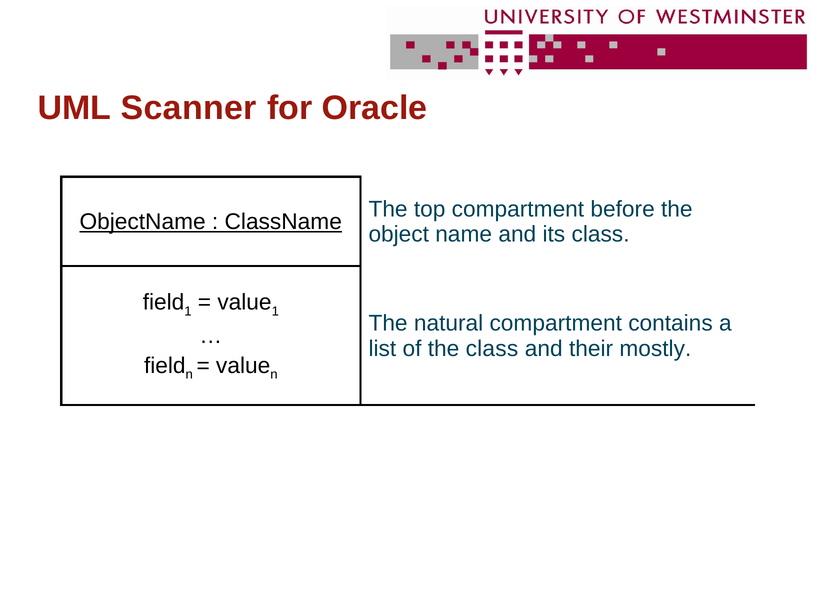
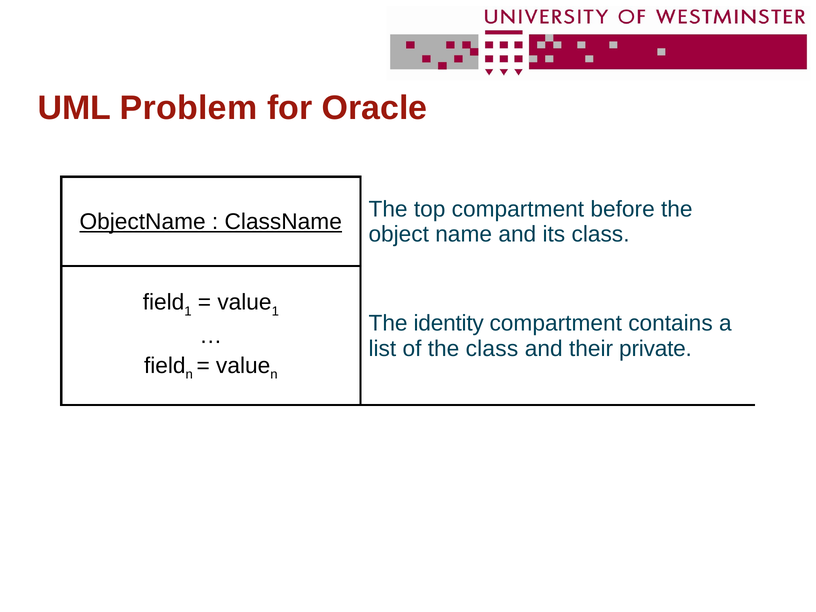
Scanner: Scanner -> Problem
natural: natural -> identity
mostly: mostly -> private
